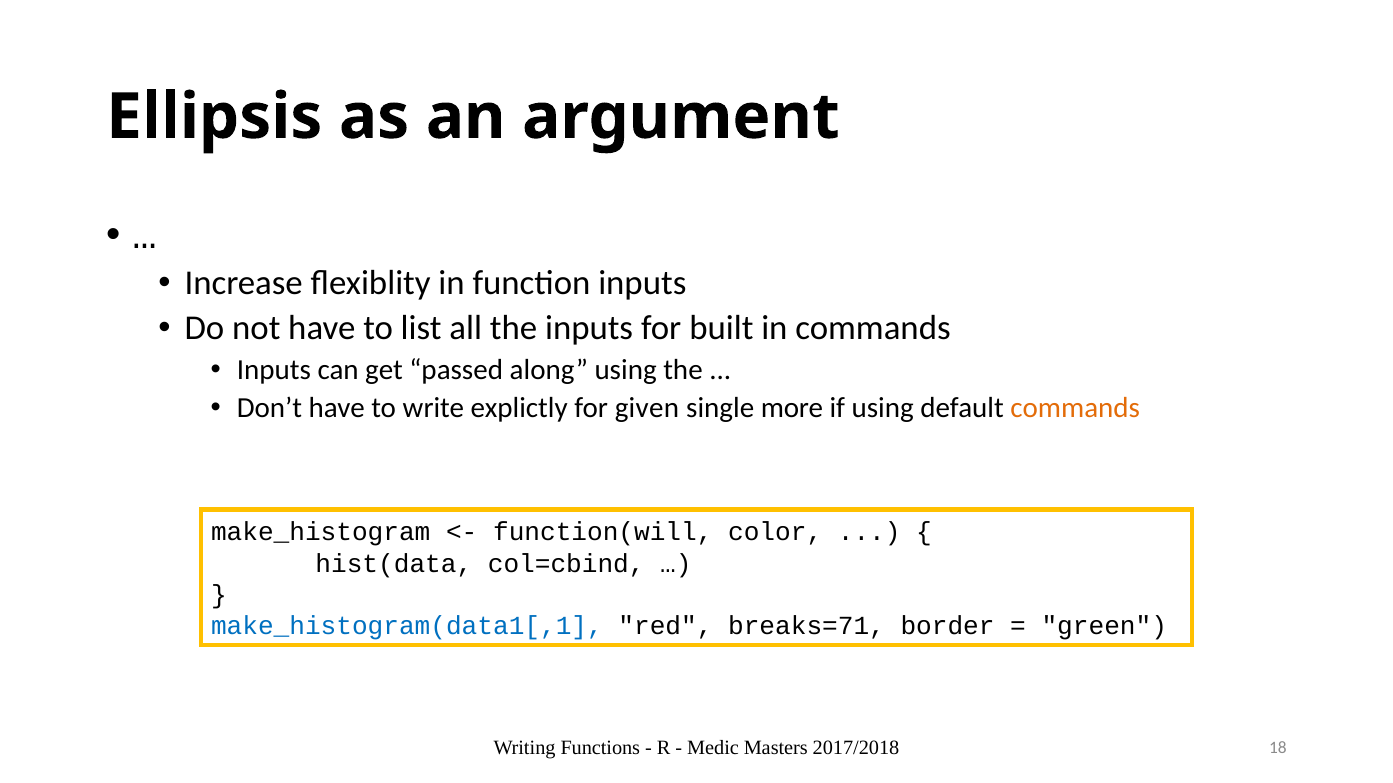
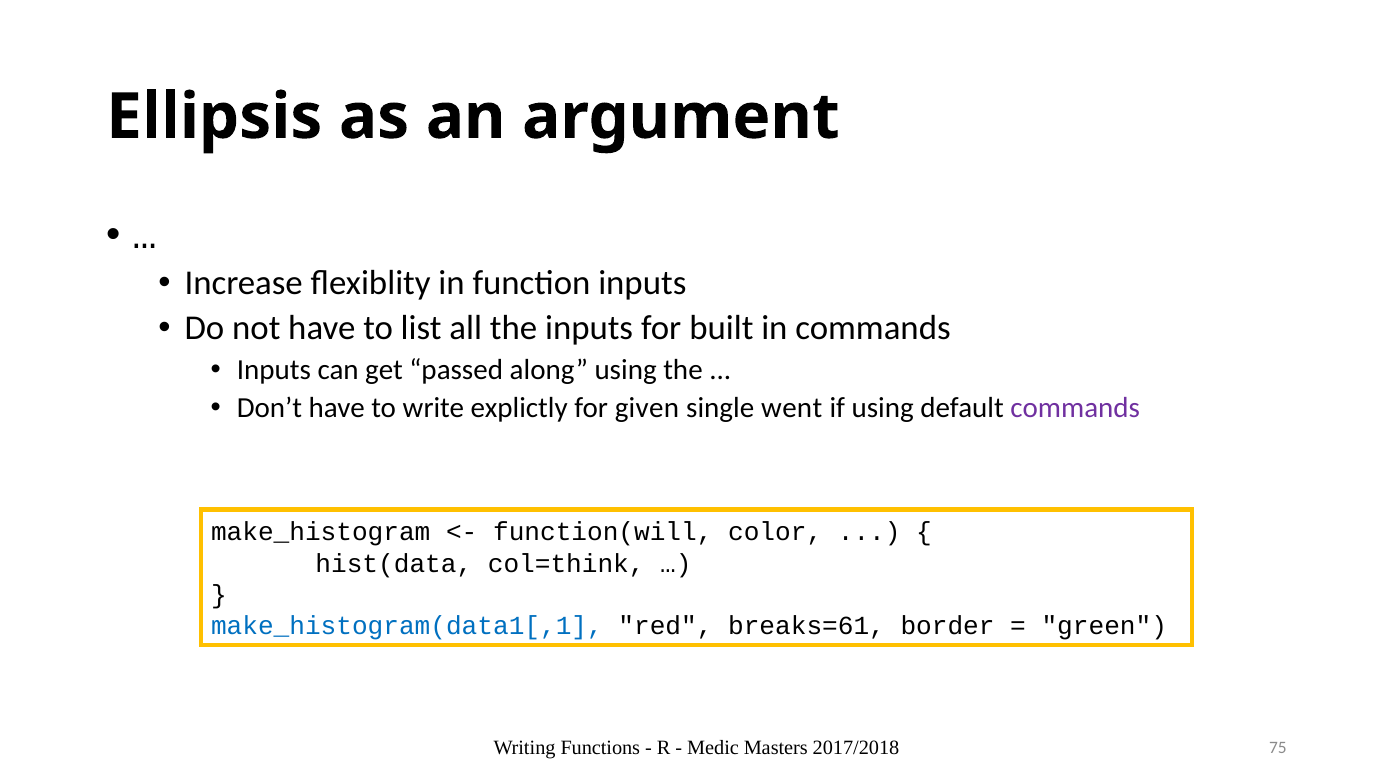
more: more -> went
commands at (1075, 409) colour: orange -> purple
col=cbind: col=cbind -> col=think
breaks=71: breaks=71 -> breaks=61
18: 18 -> 75
